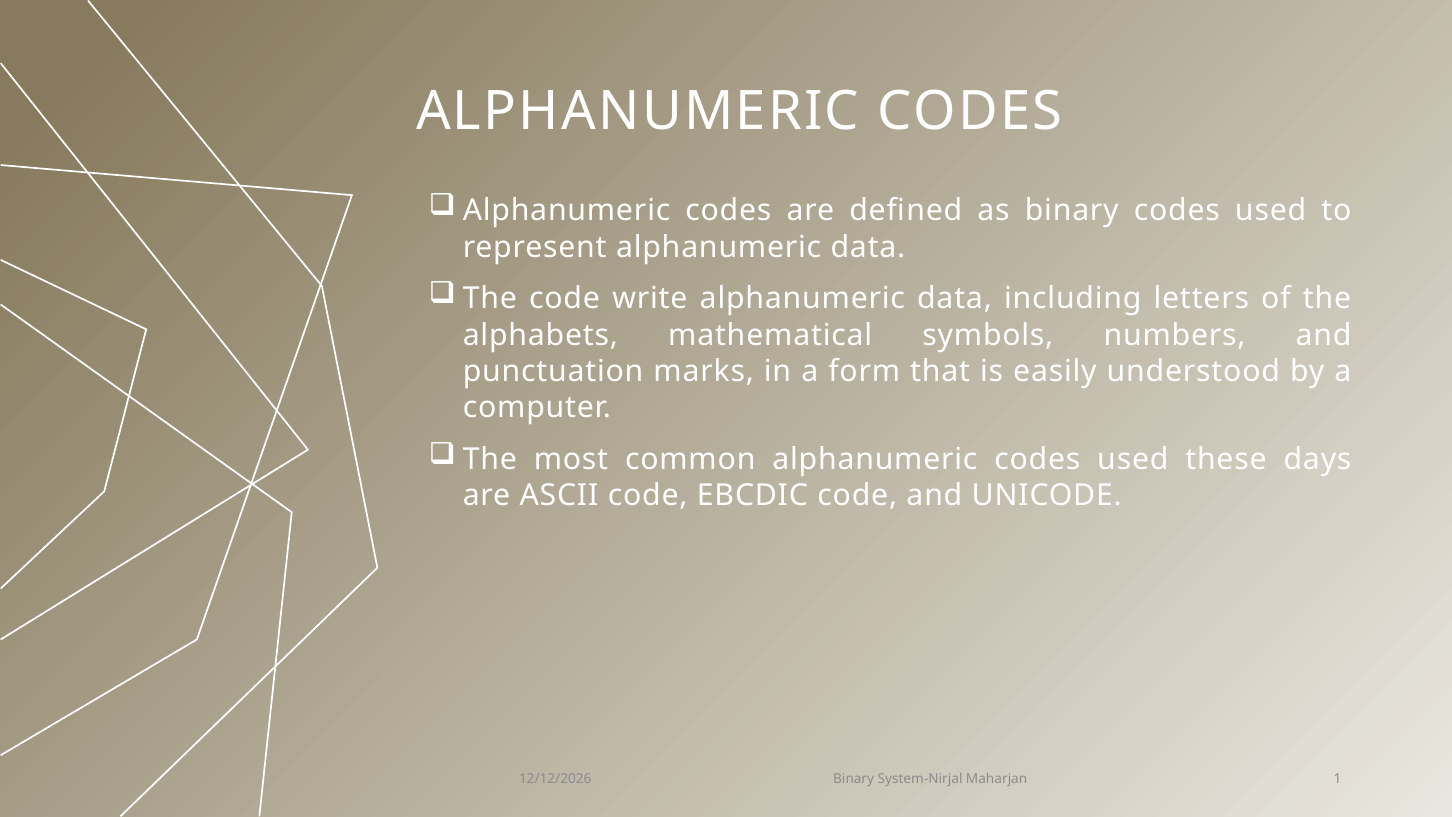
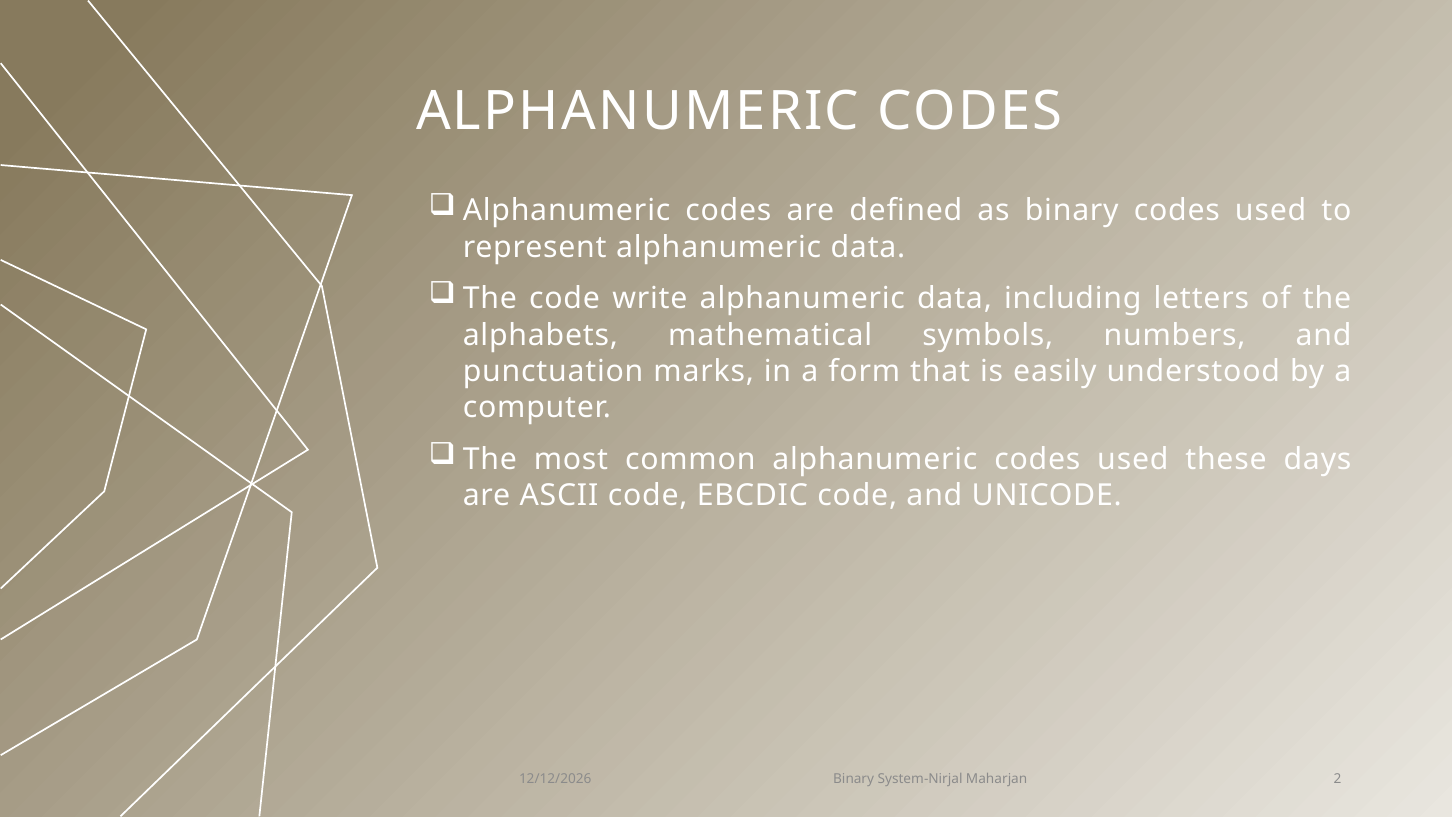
1: 1 -> 2
